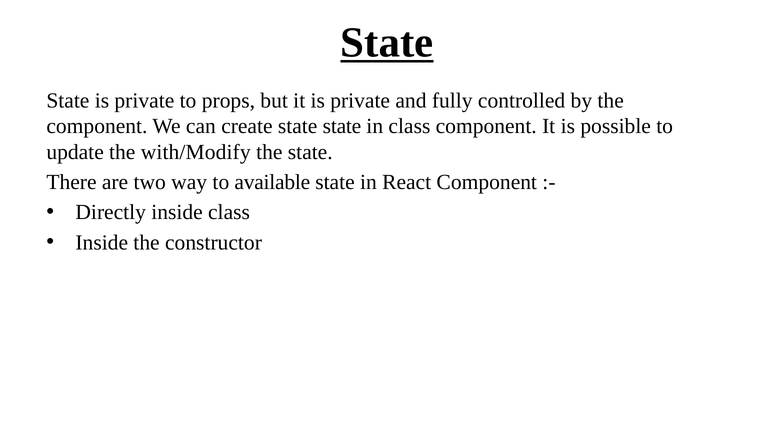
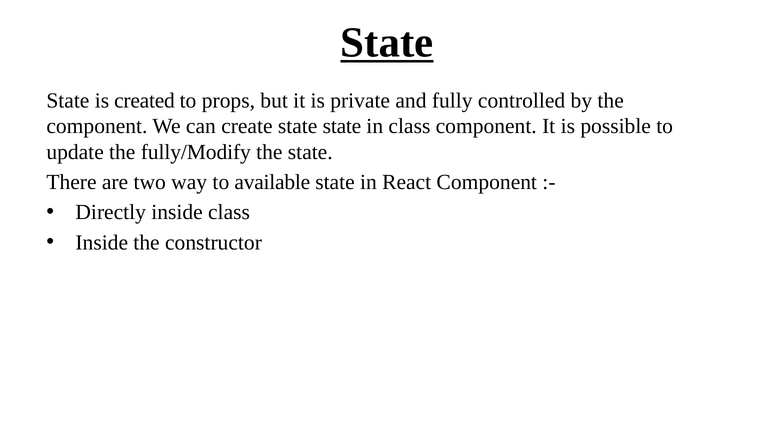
State is private: private -> created
with/Modify: with/Modify -> fully/Modify
